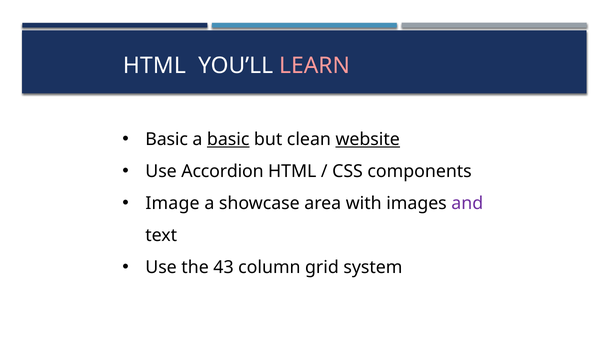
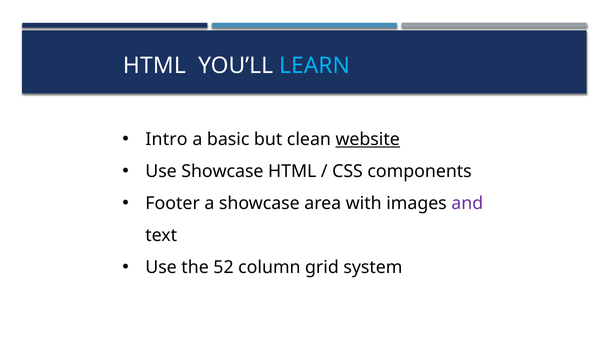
LEARN colour: pink -> light blue
Basic at (167, 139): Basic -> Intro
basic at (228, 139) underline: present -> none
Use Accordion: Accordion -> Showcase
Image: Image -> Footer
43: 43 -> 52
